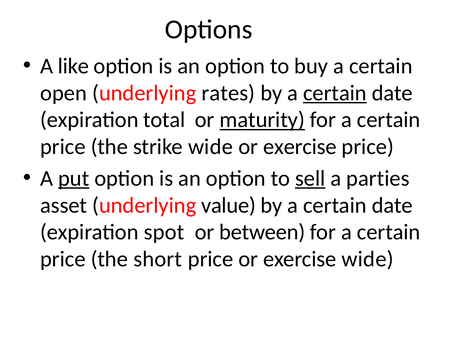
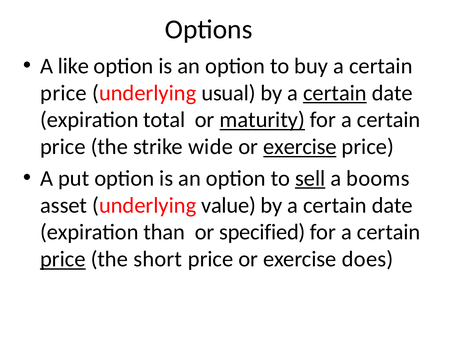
open at (64, 93): open -> price
rates: rates -> usual
exercise at (300, 147) underline: none -> present
put underline: present -> none
parties: parties -> booms
spot: spot -> than
between: between -> specified
price at (63, 260) underline: none -> present
exercise wide: wide -> does
